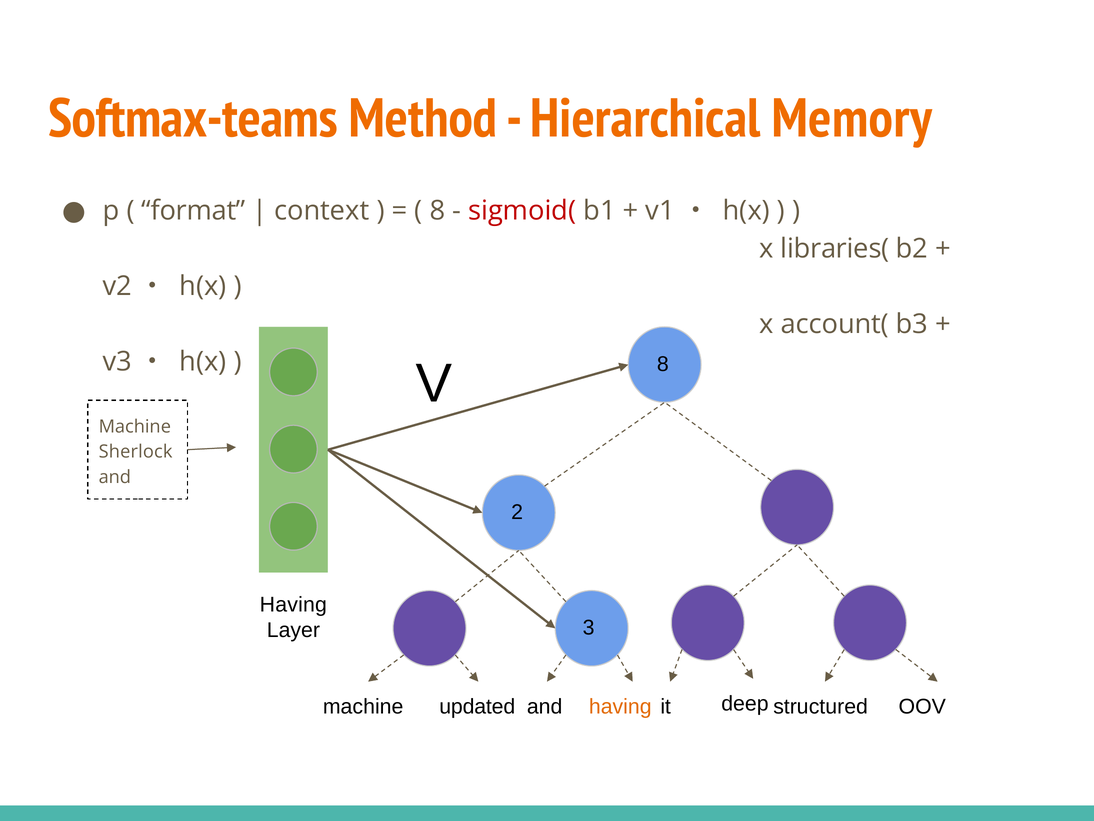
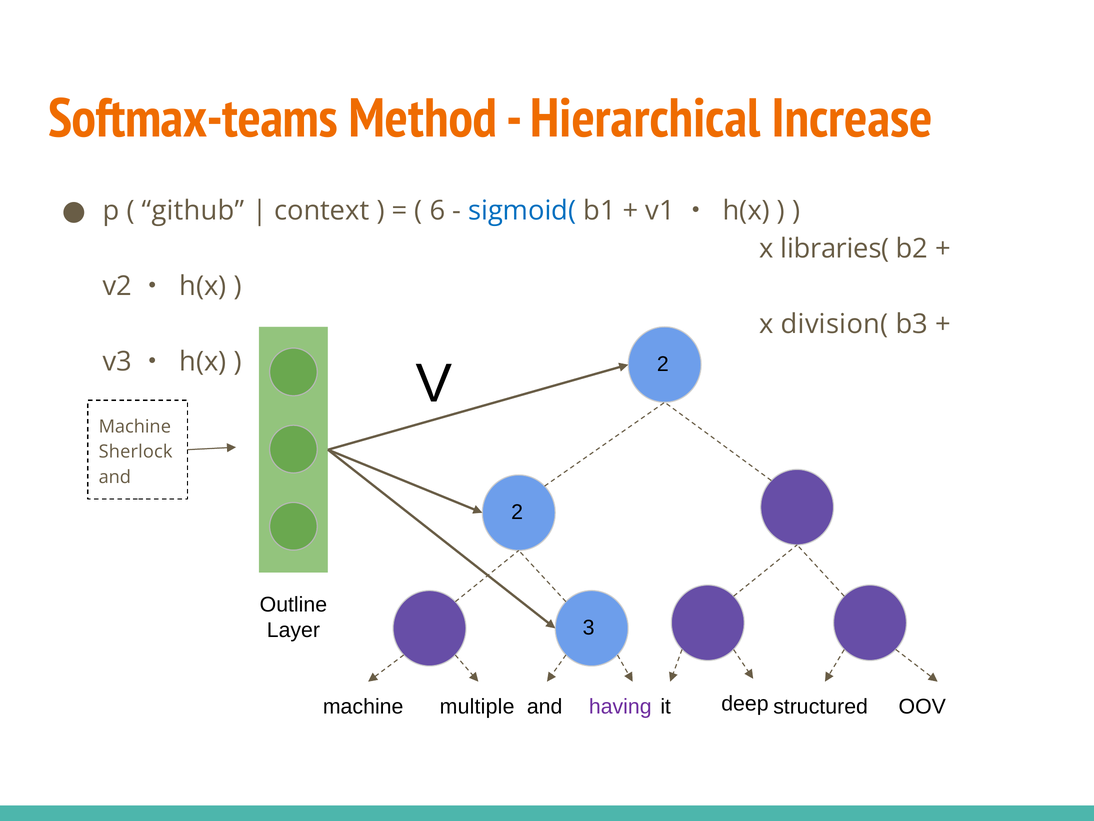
Memory: Memory -> Increase
format: format -> github
8 at (437, 211): 8 -> 6
sigmoid( colour: red -> blue
account(: account( -> division(
V 8: 8 -> 2
Having at (293, 604): Having -> Outline
updated: updated -> multiple
having at (620, 706) colour: orange -> purple
